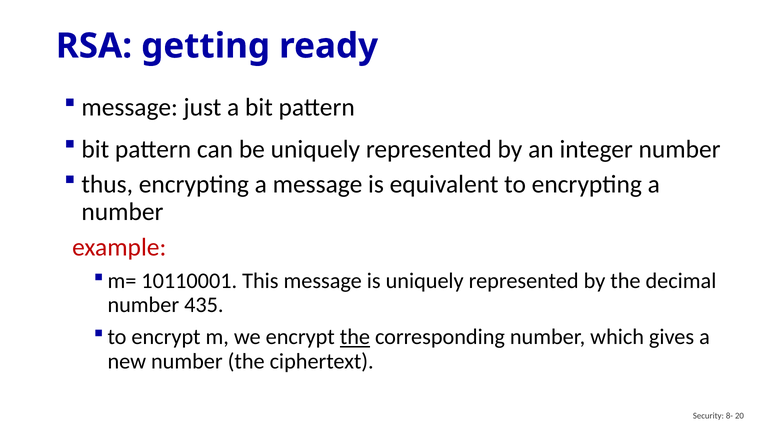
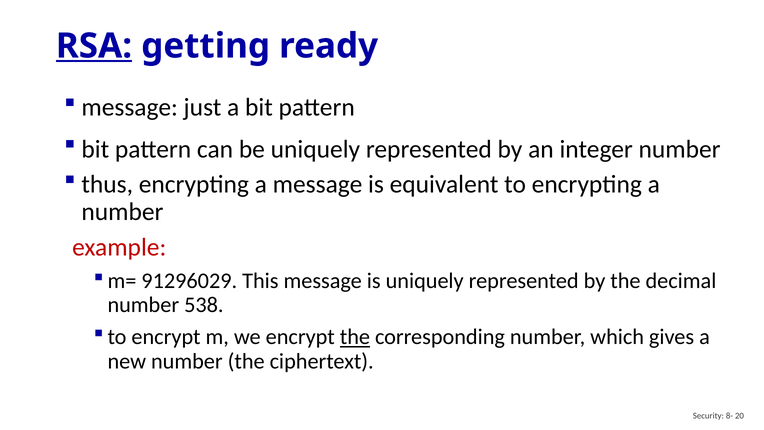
RSA underline: none -> present
10110001: 10110001 -> 91296029
435: 435 -> 538
